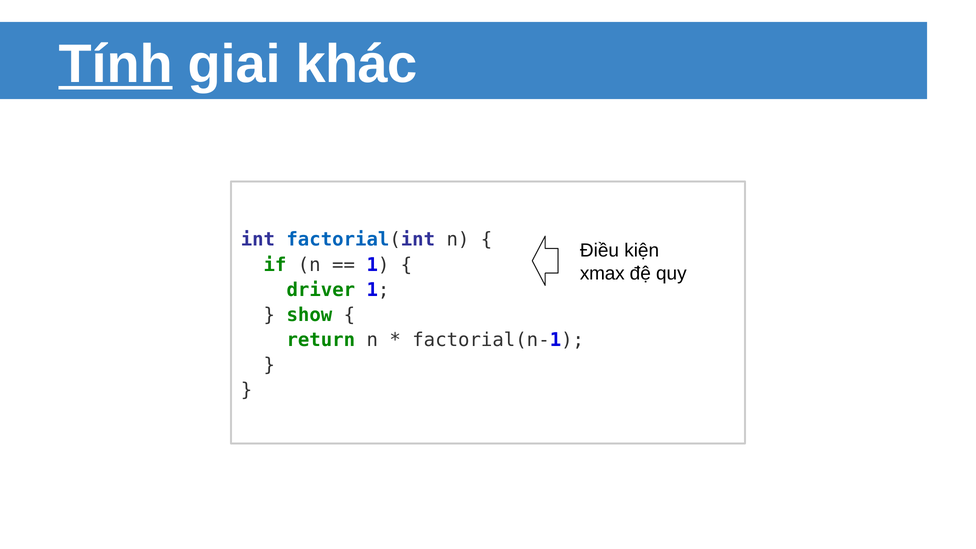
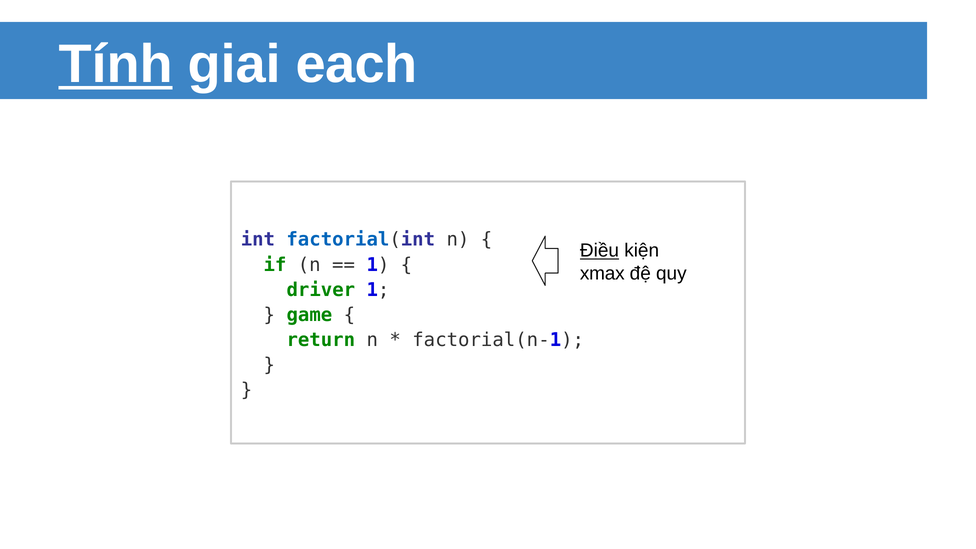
khác: khác -> each
Điều underline: none -> present
show: show -> game
